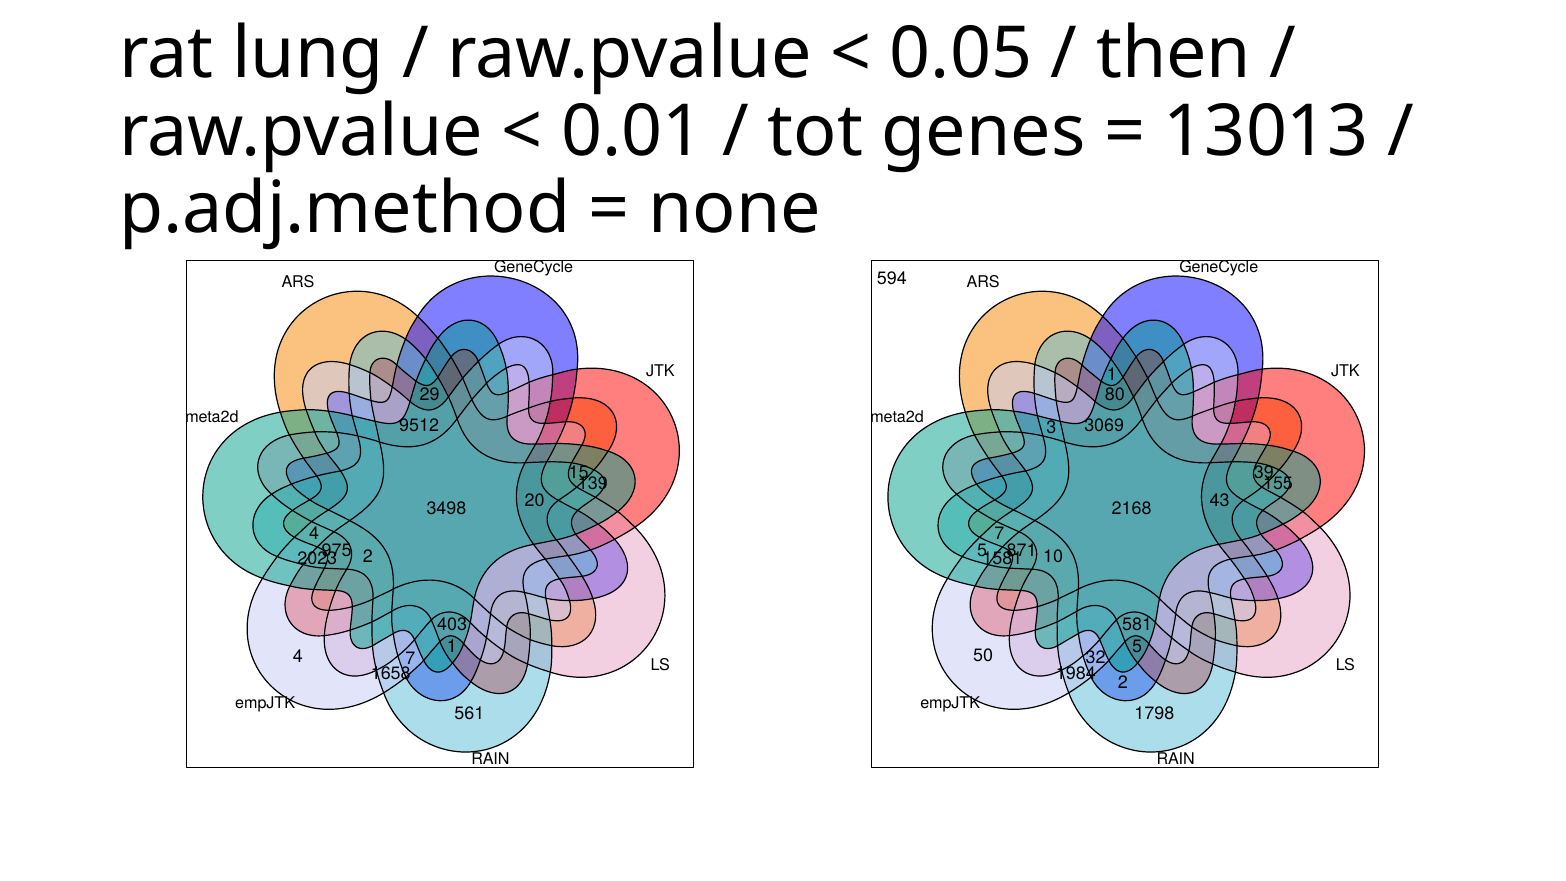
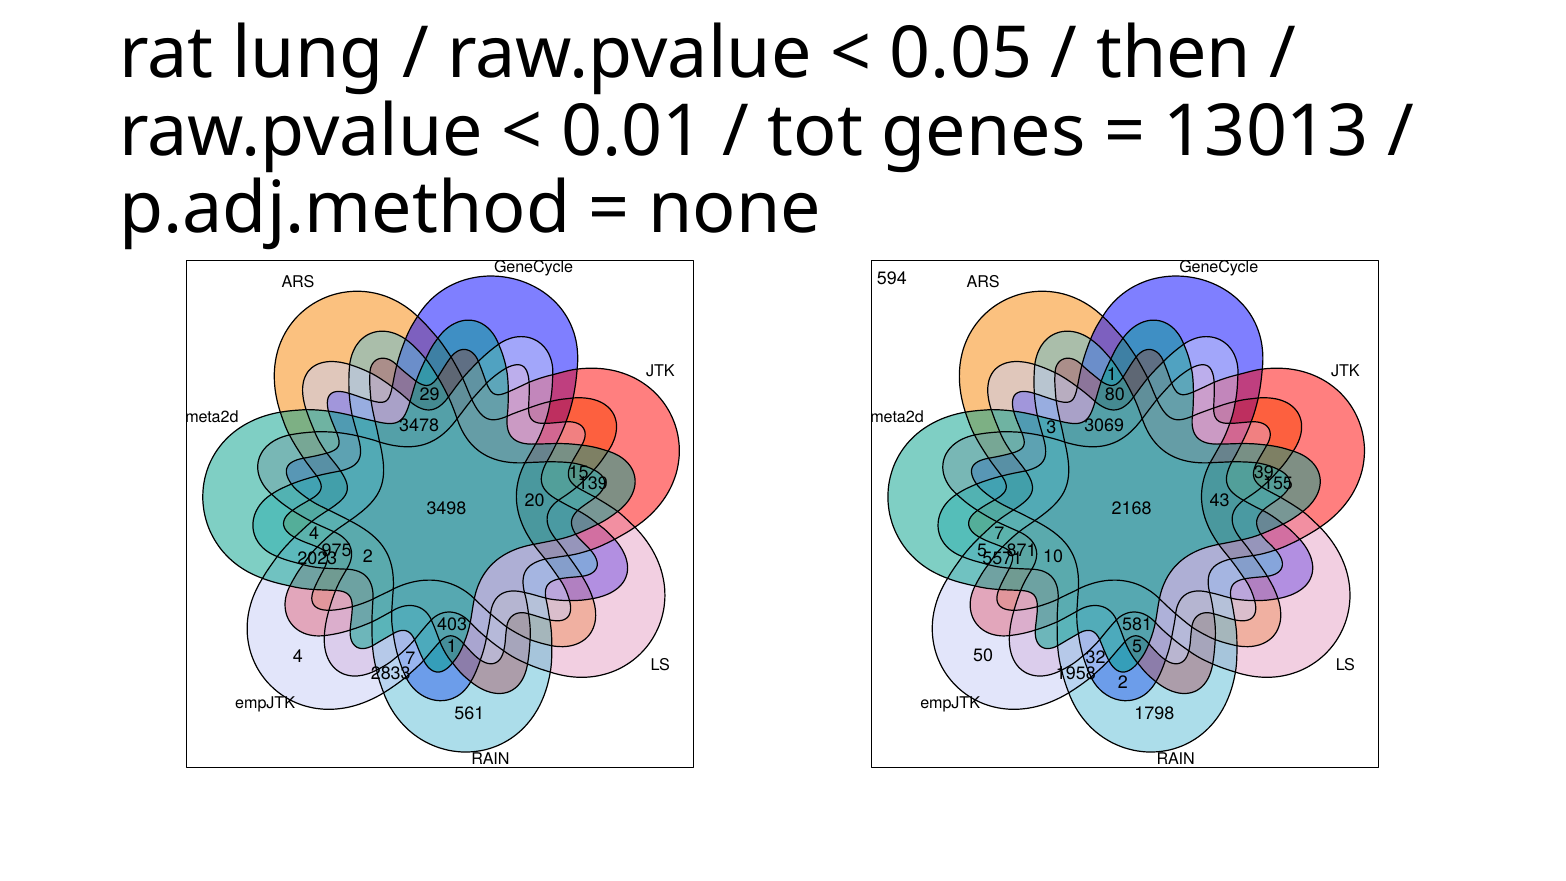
9512: 9512 -> 3478
1581: 1581 -> 5571
1658: 1658 -> 2833
1984: 1984 -> 1958
